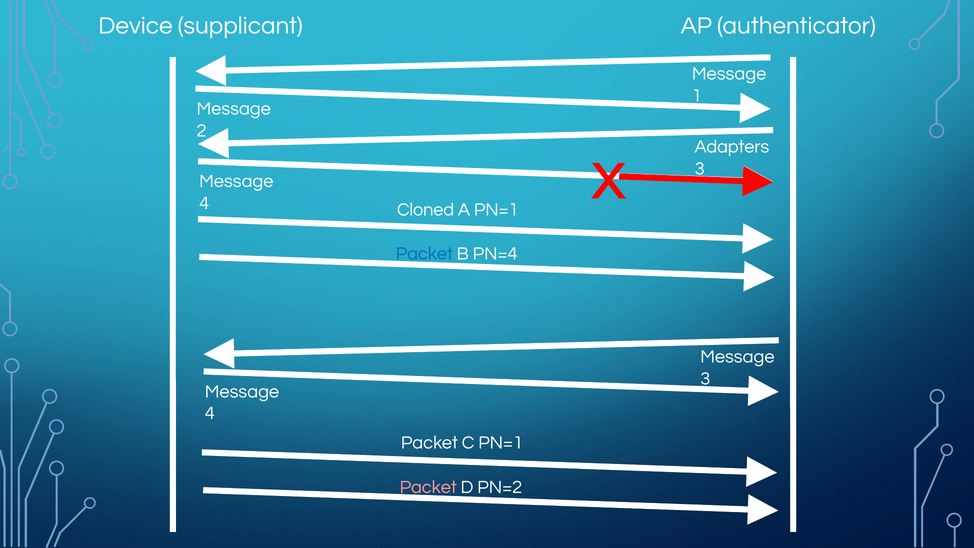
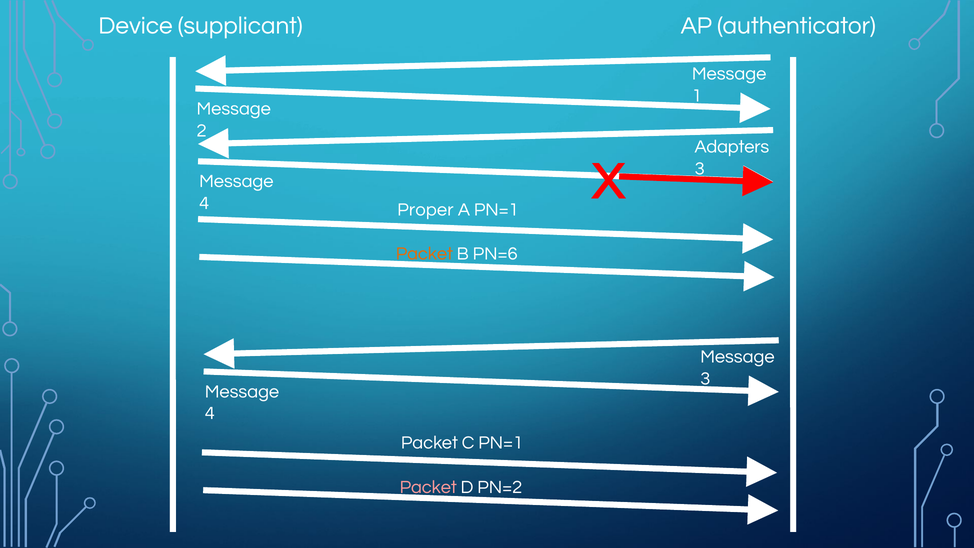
Cloned: Cloned -> Proper
Packet at (424, 254) colour: blue -> orange
PN=4: PN=4 -> PN=6
